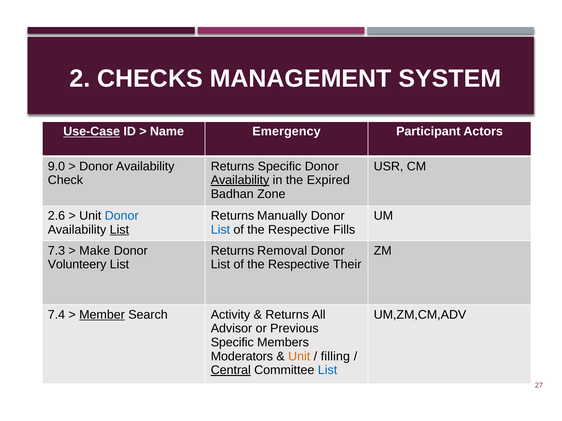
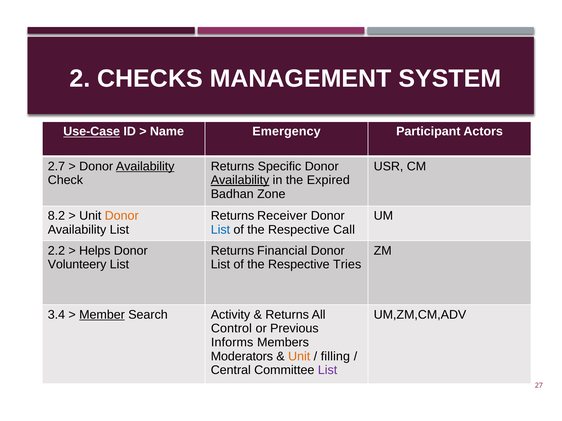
9.0: 9.0 -> 2.7
Availability at (145, 167) underline: none -> present
2.6: 2.6 -> 8.2
Donor at (122, 216) colour: blue -> orange
Manually: Manually -> Receiver
List at (119, 230) underline: present -> none
Fills: Fills -> Call
7.3: 7.3 -> 2.2
Make: Make -> Helps
Removal: Removal -> Financial
Their: Their -> Tries
7.4: 7.4 -> 3.4
Advisor: Advisor -> Control
Specific at (232, 343): Specific -> Informs
Central underline: present -> none
List at (328, 371) colour: blue -> purple
